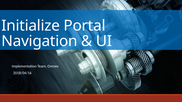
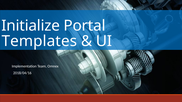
Navigation: Navigation -> Templates
